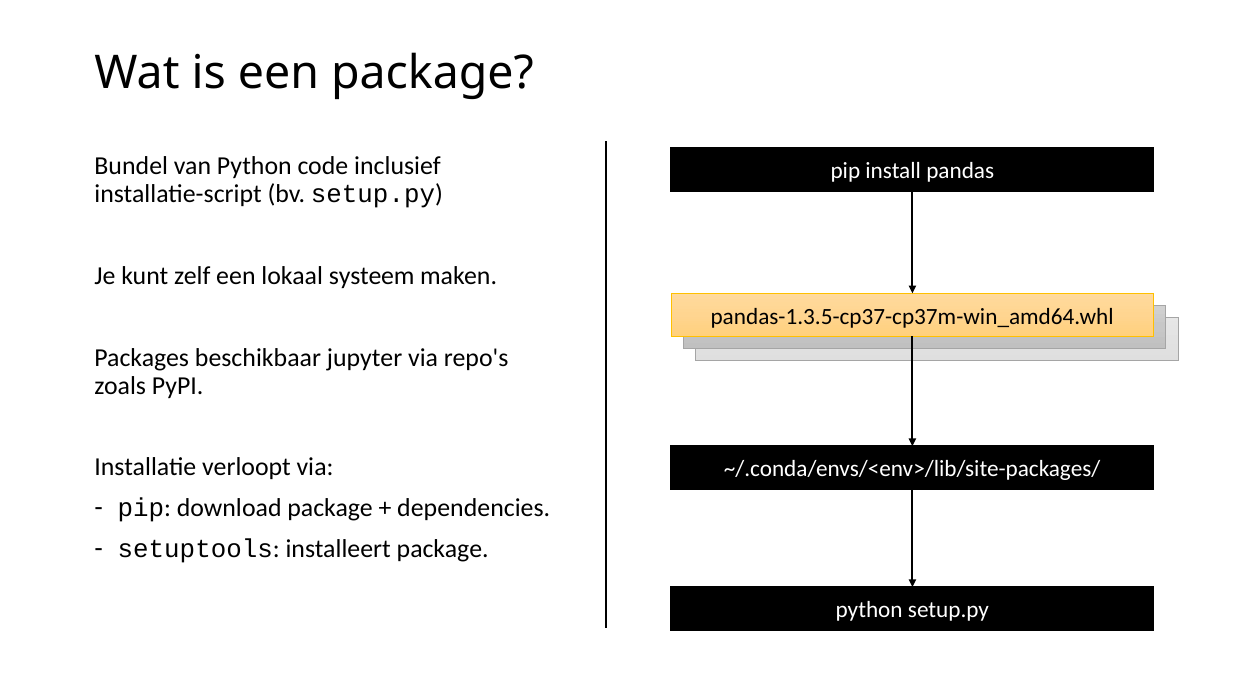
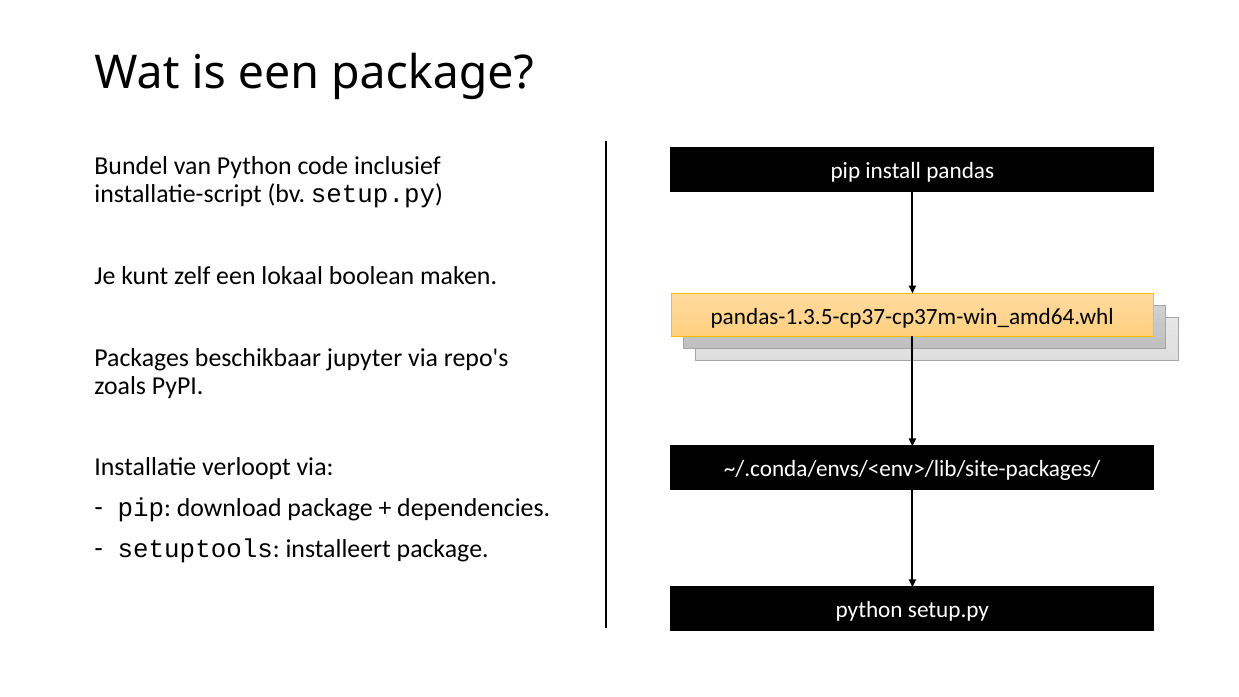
systeem: systeem -> boolean
